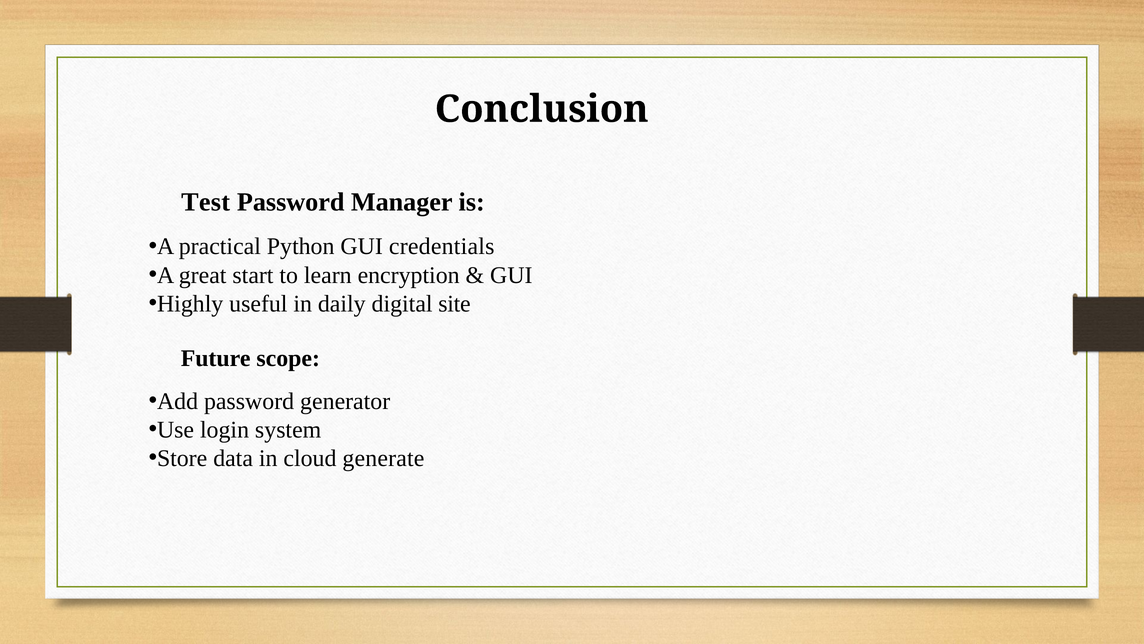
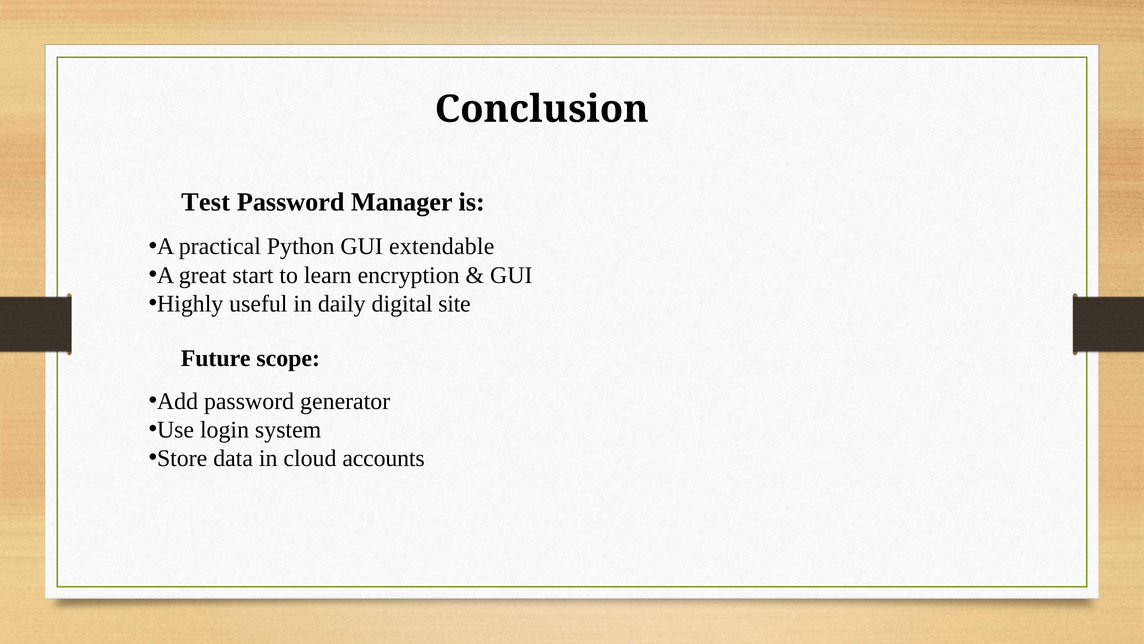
credentials: credentials -> extendable
generate: generate -> accounts
